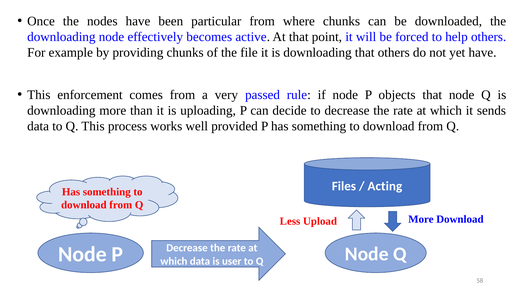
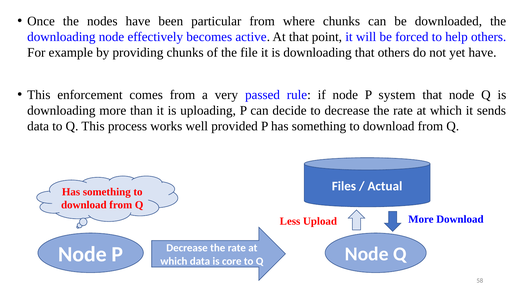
objects: objects -> system
Acting: Acting -> Actual
user: user -> core
